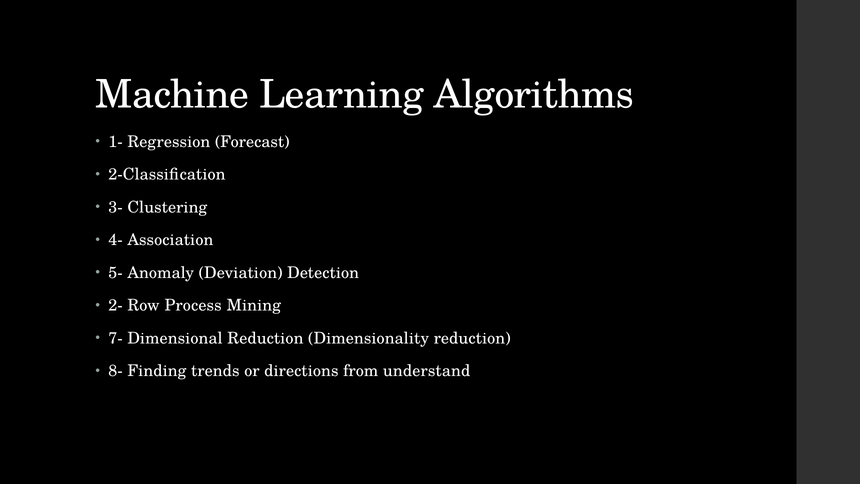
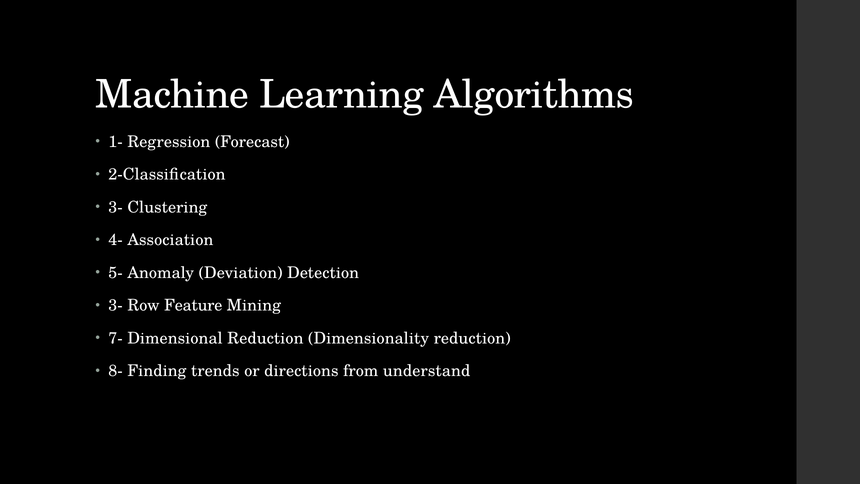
2- at (116, 305): 2- -> 3-
Process: Process -> Feature
